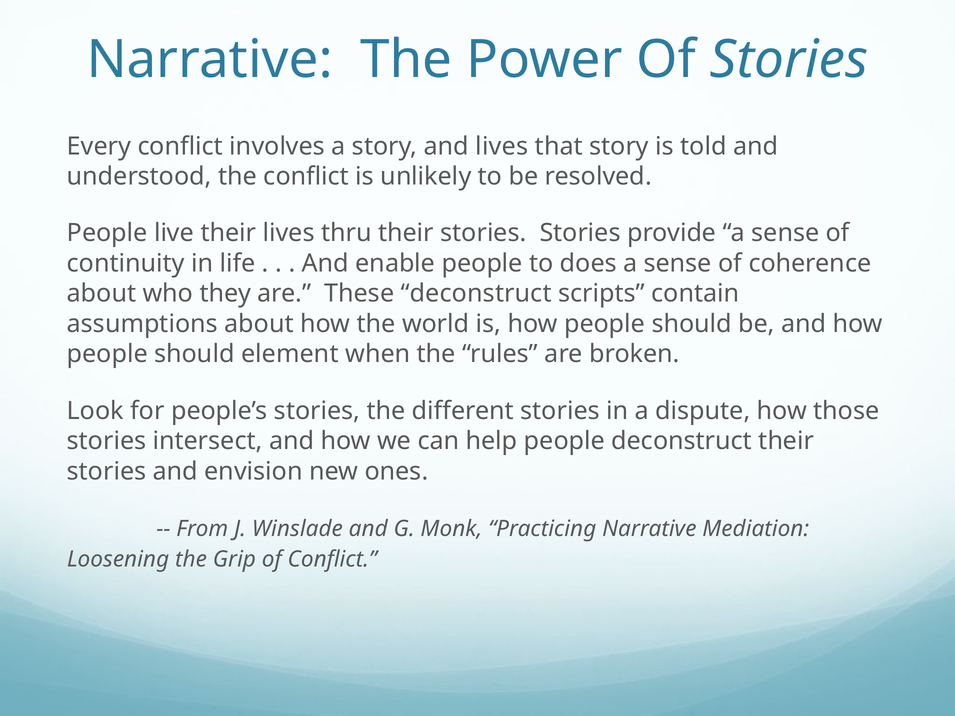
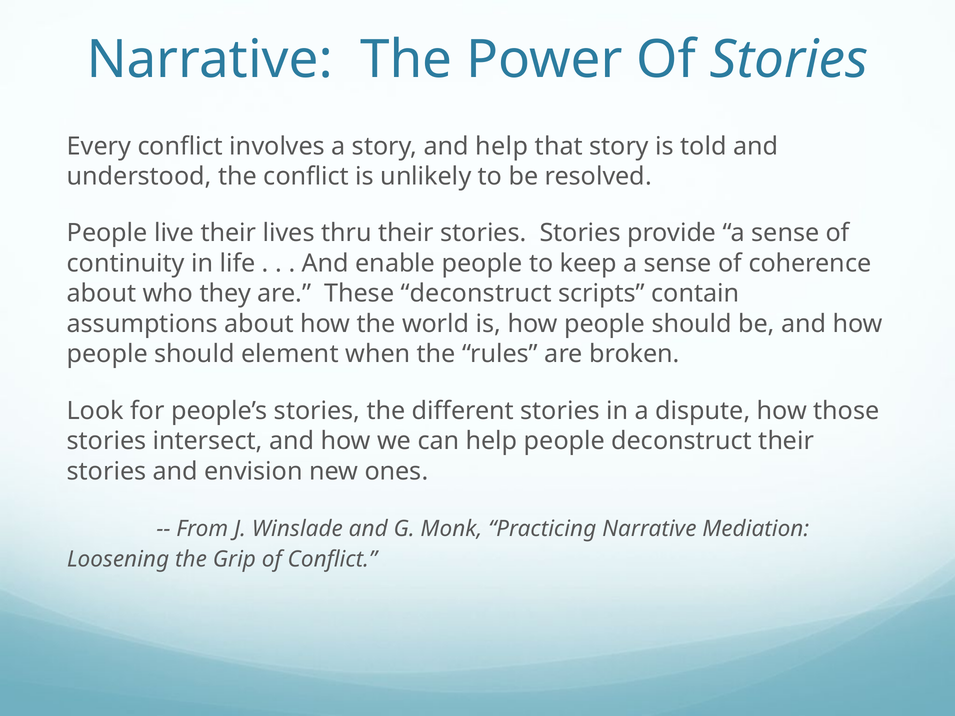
and lives: lives -> help
does: does -> keep
